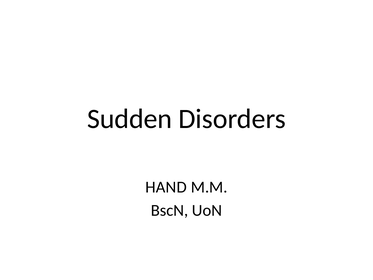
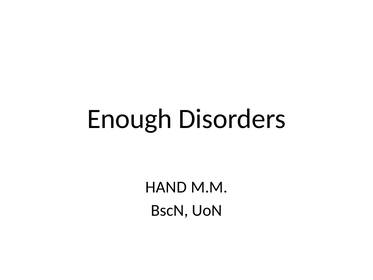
Sudden: Sudden -> Enough
